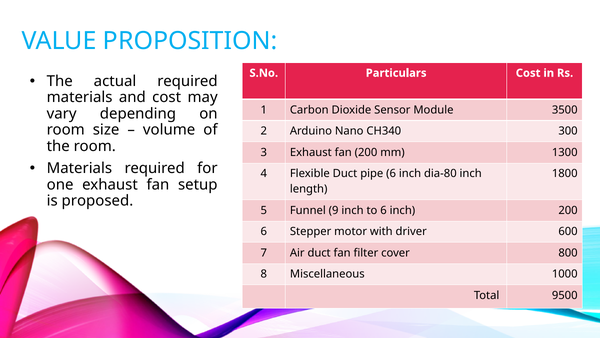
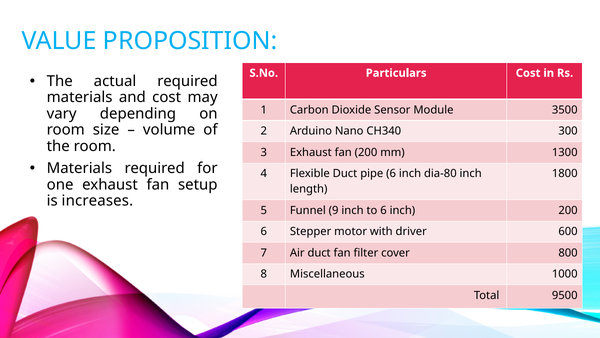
proposed: proposed -> increases
